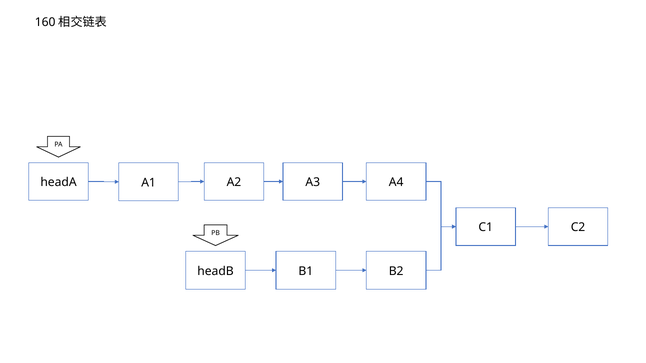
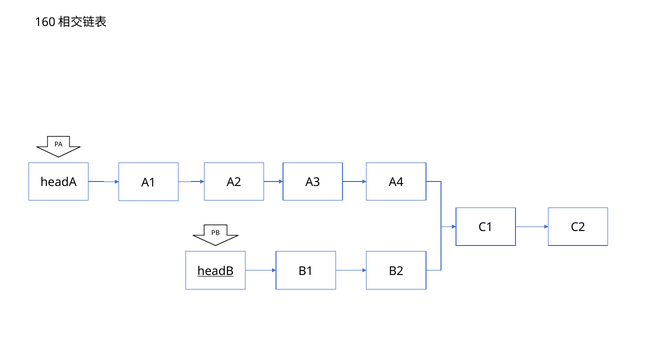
headB underline: none -> present
